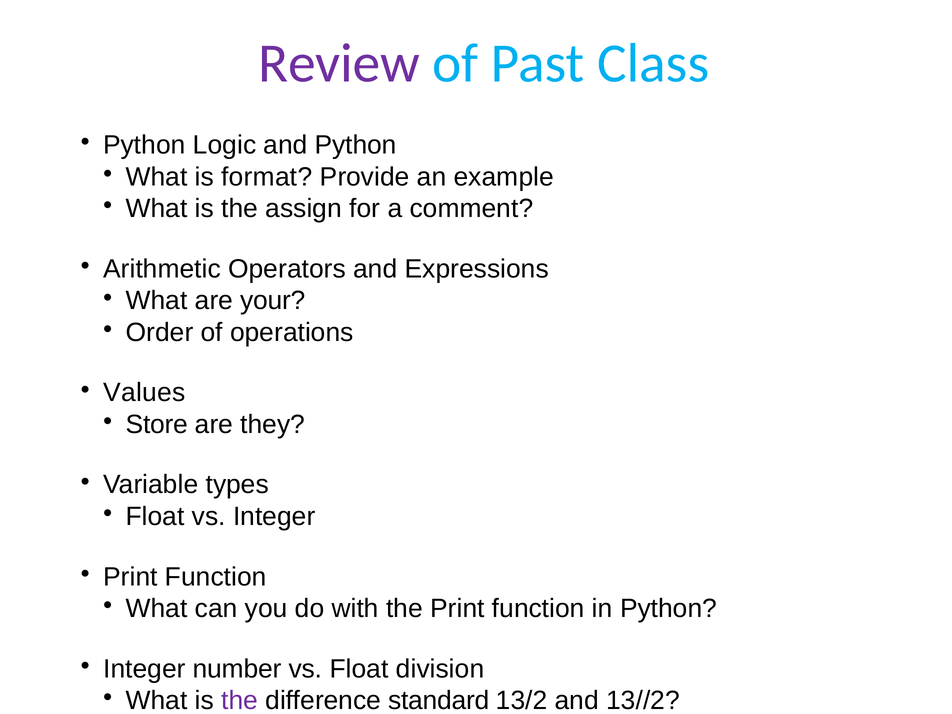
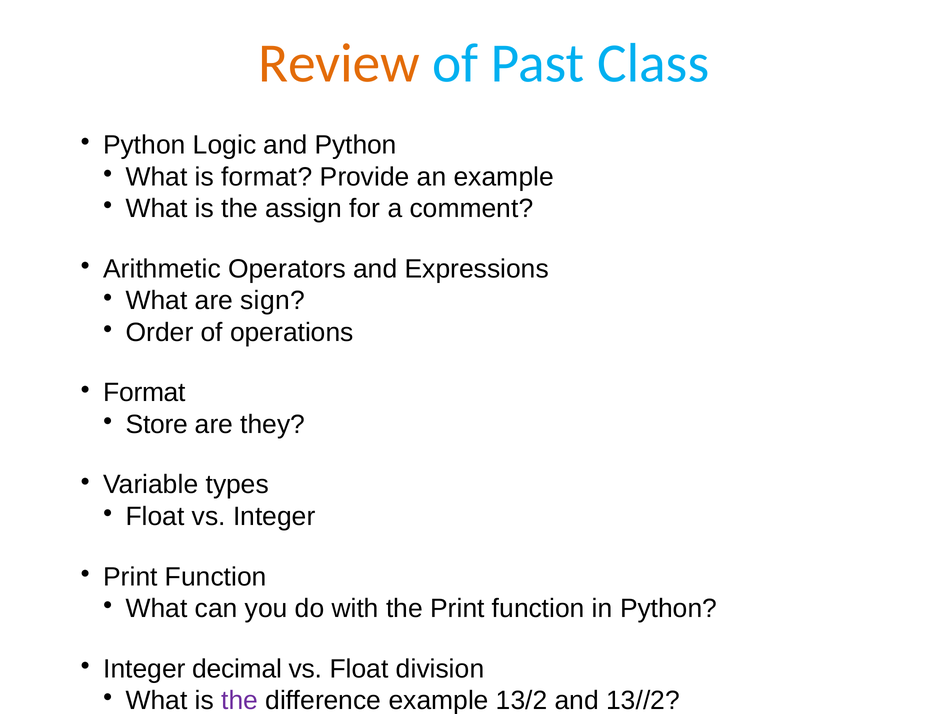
Review colour: purple -> orange
your: your -> sign
Values at (144, 393): Values -> Format
number: number -> decimal
difference standard: standard -> example
